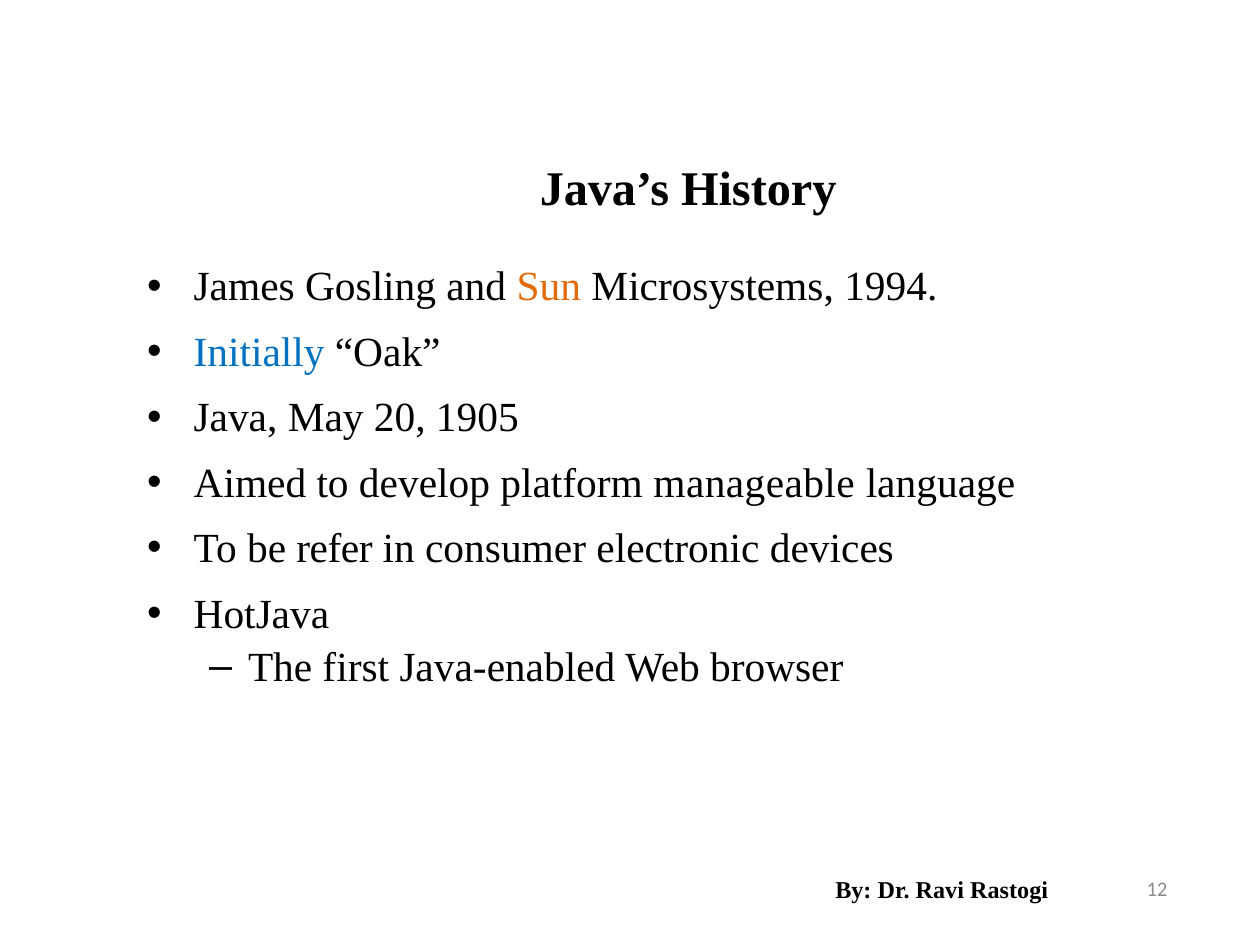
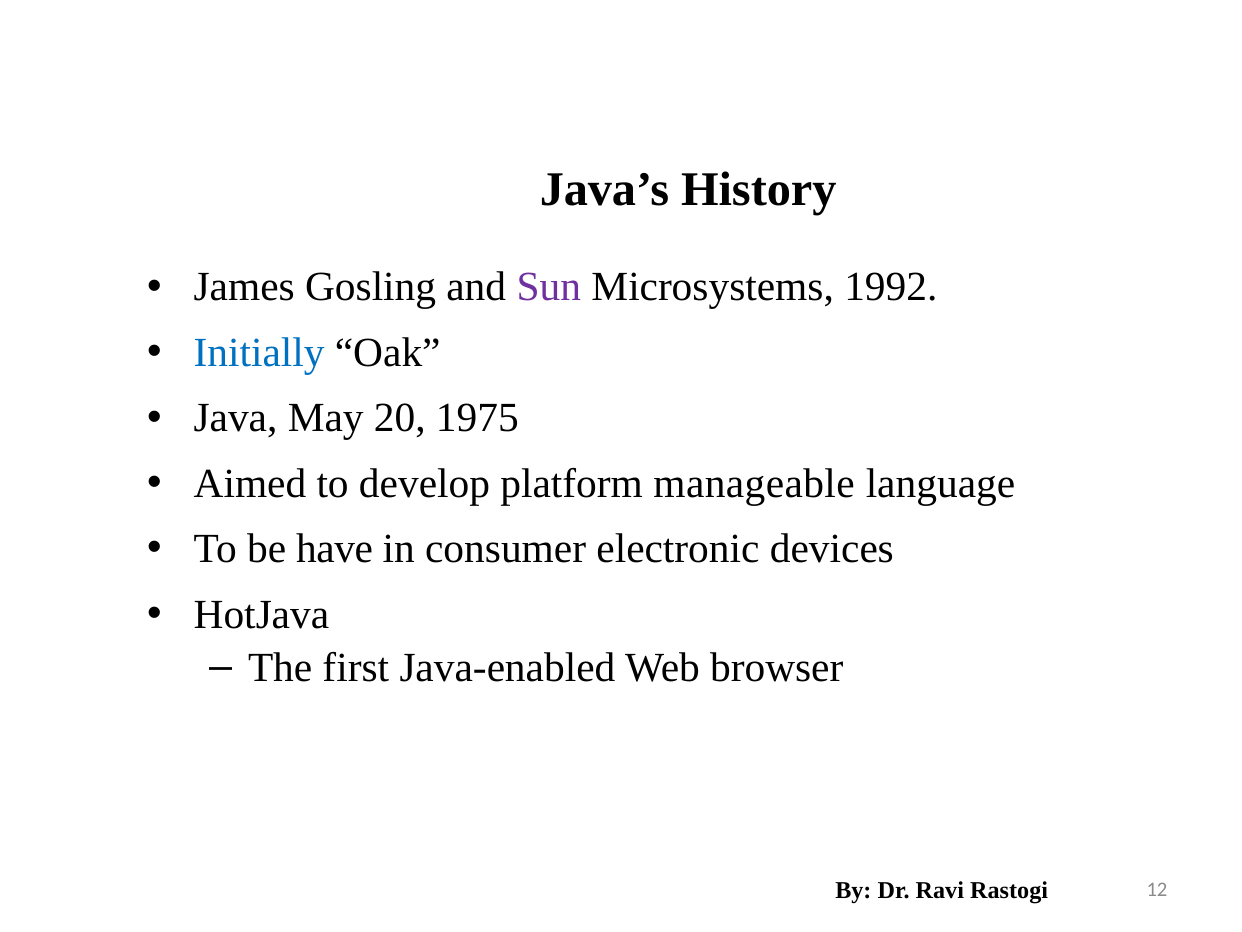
Sun colour: orange -> purple
1994: 1994 -> 1992
1905: 1905 -> 1975
refer: refer -> have
